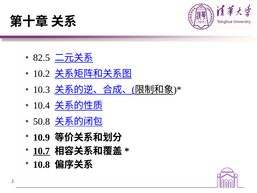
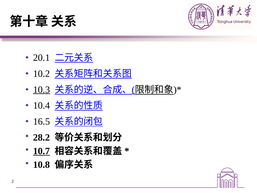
82.5: 82.5 -> 20.1
10.3 underline: none -> present
50.8: 50.8 -> 16.5
10.9: 10.9 -> 28.2
